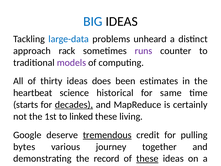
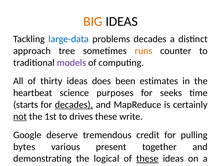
BIG colour: blue -> orange
problems unheard: unheard -> decades
rack: rack -> tree
runs colour: purple -> orange
historical: historical -> purposes
same: same -> seeks
not underline: none -> present
linked: linked -> drives
living: living -> write
tremendous underline: present -> none
journey: journey -> present
record: record -> logical
